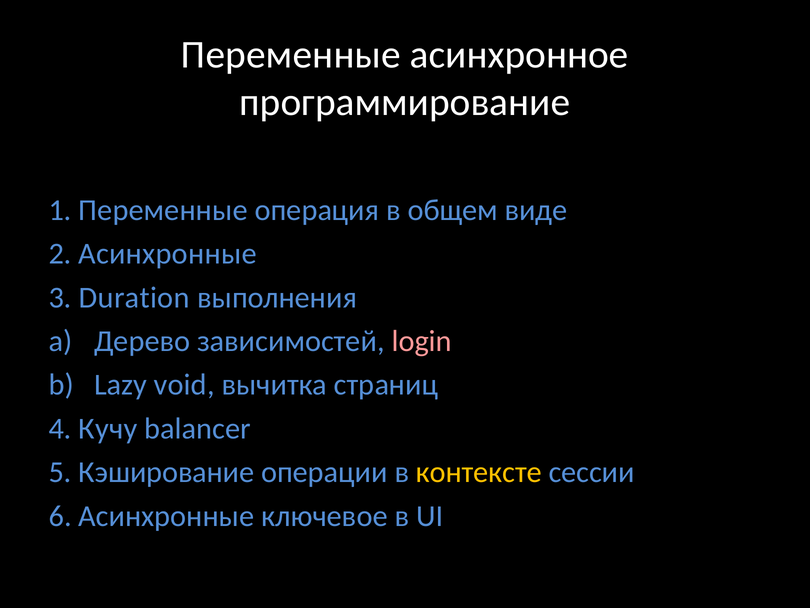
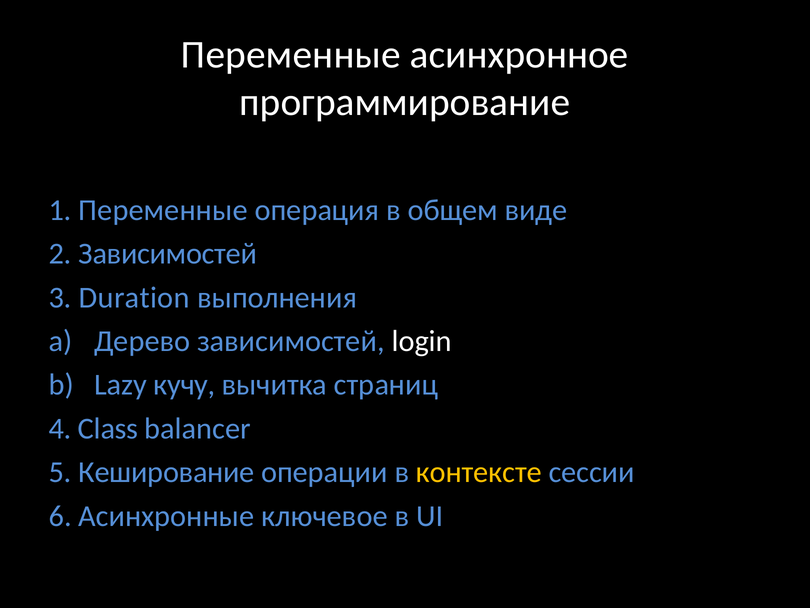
2 Асинхронные: Асинхронные -> Зависимостей
login colour: pink -> white
void: void -> кучу
Кучу: Кучу -> Class
Кэширование: Кэширование -> Кеширование
